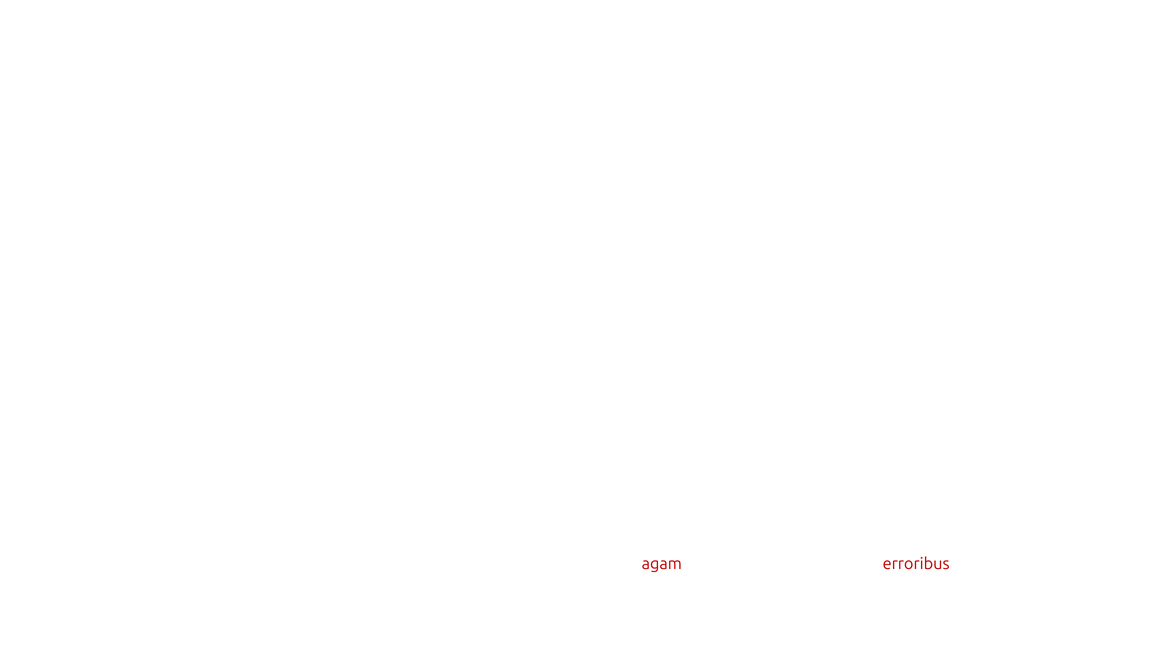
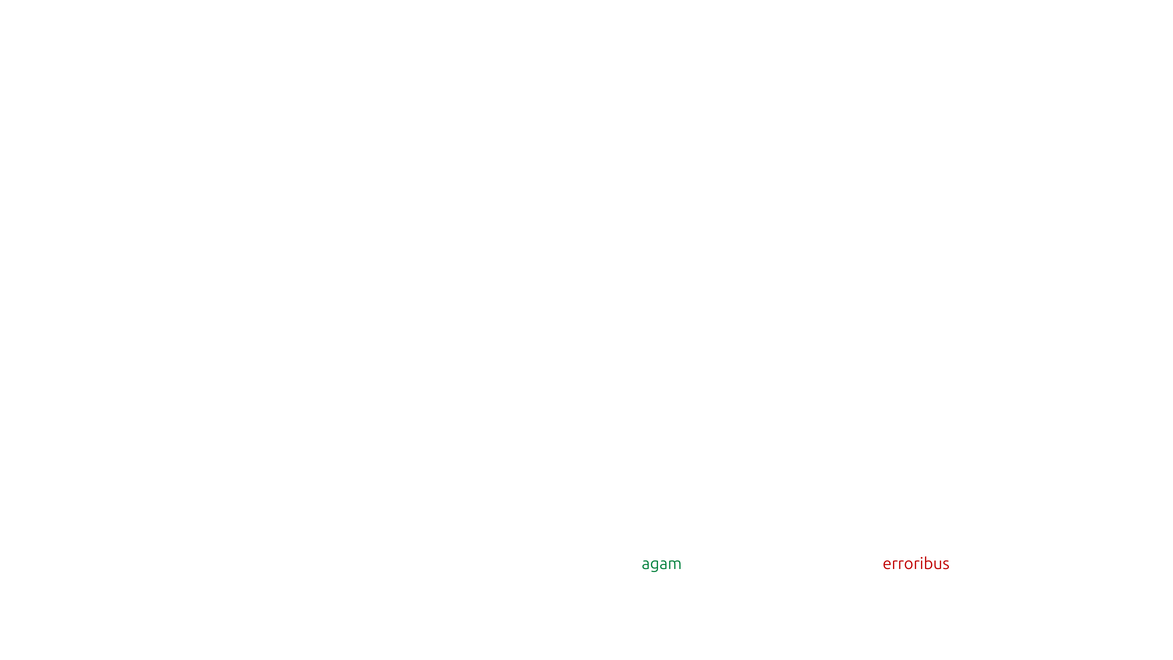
agam colour: red -> green
